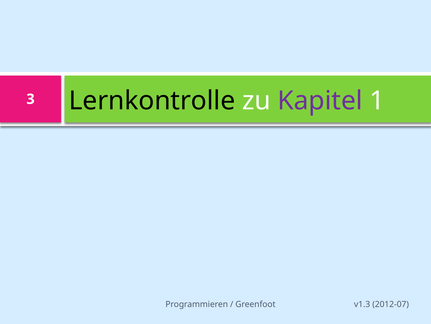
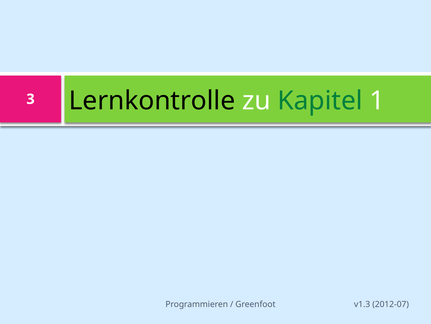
Kapitel colour: purple -> green
